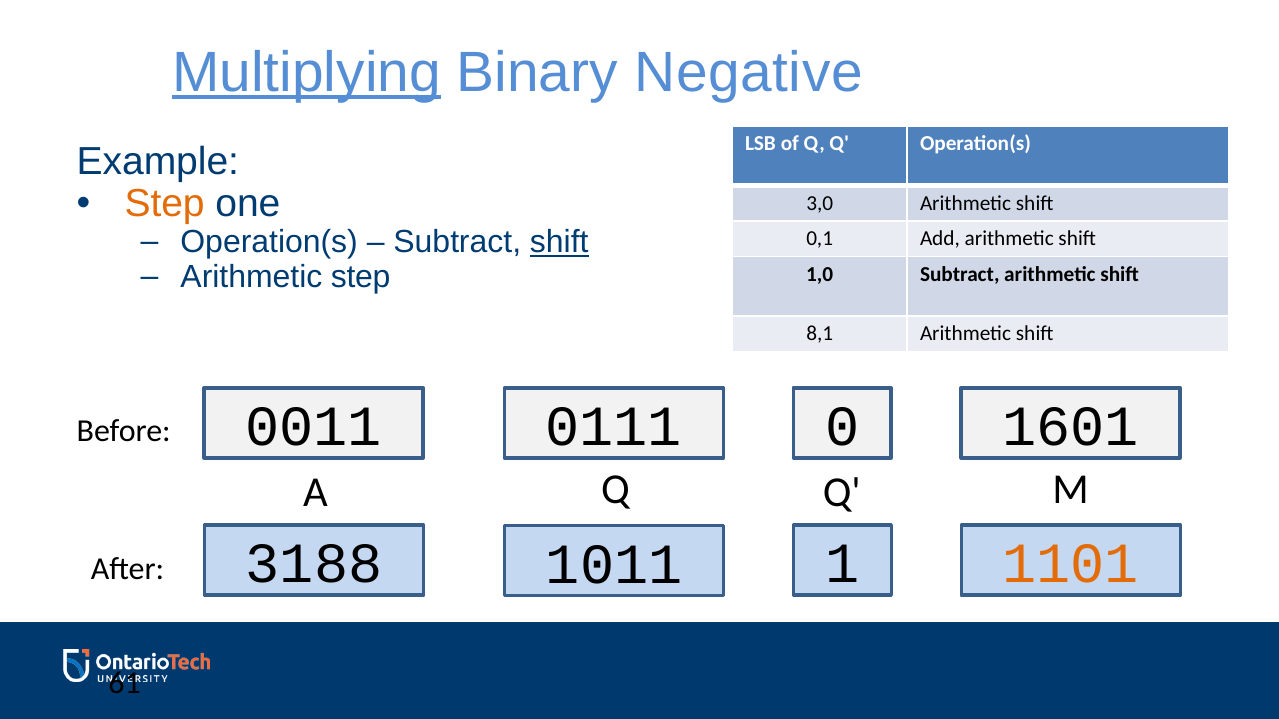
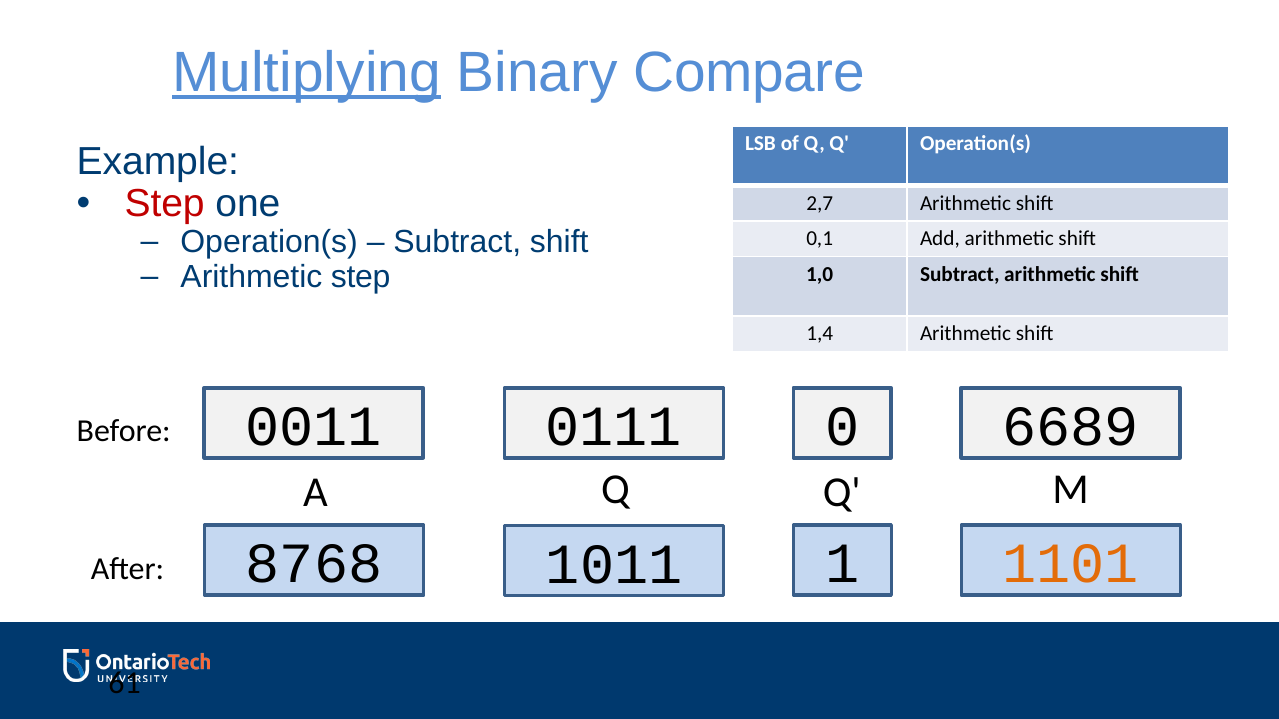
Negative: Negative -> Compare
Step at (165, 204) colour: orange -> red
3,0: 3,0 -> 2,7
shift at (559, 243) underline: present -> none
8,1: 8,1 -> 1,4
1601: 1601 -> 6689
3188: 3188 -> 8768
